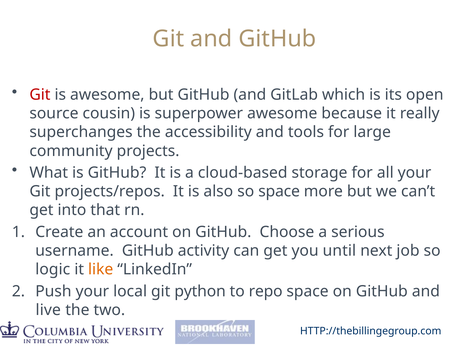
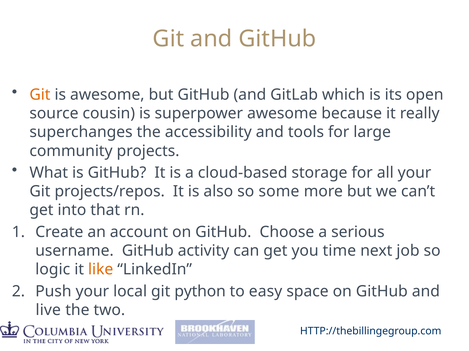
Git at (40, 95) colour: red -> orange
so space: space -> some
until: until -> time
repo: repo -> easy
